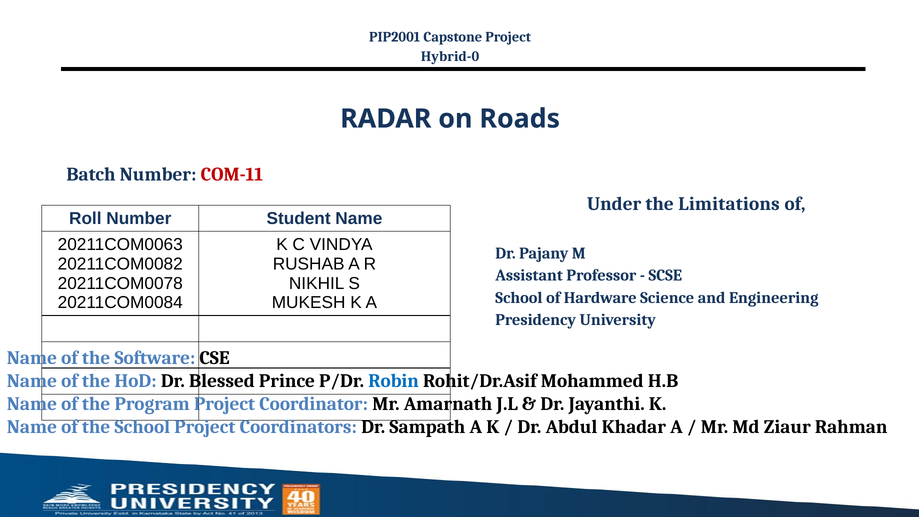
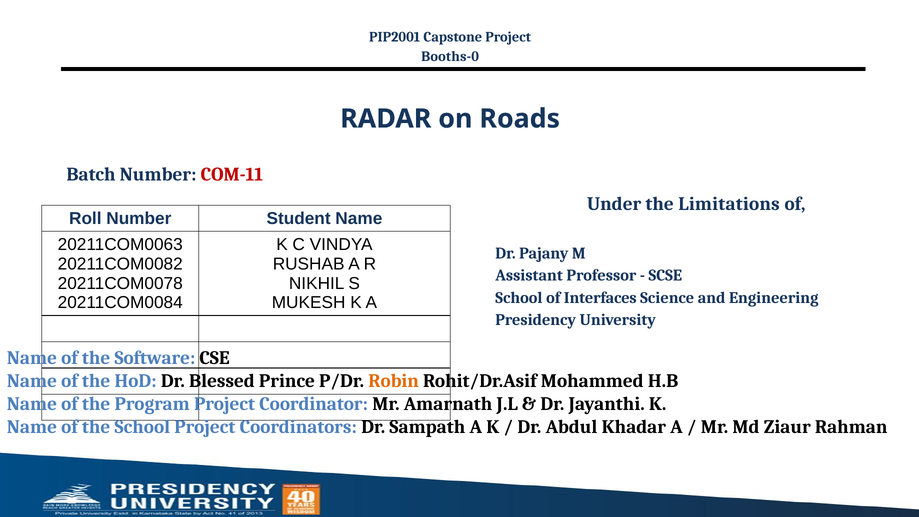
Hybrid-0: Hybrid-0 -> Booths-0
Hardware: Hardware -> Interfaces
Robin colour: blue -> orange
